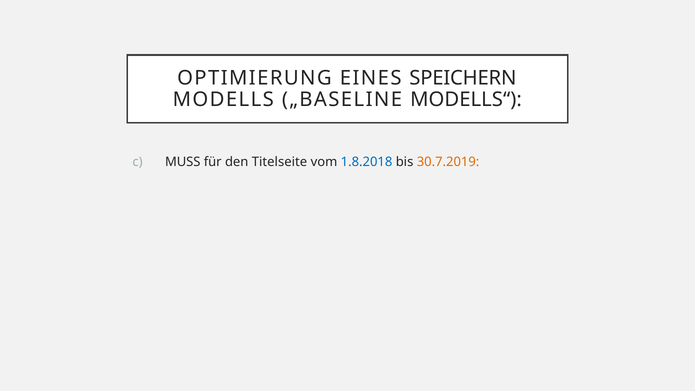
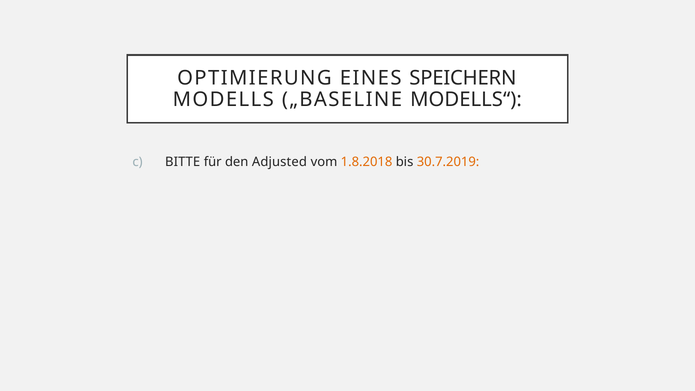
MUSS: MUSS -> BITTE
Titelseite: Titelseite -> Adjusted
1.8.2018 colour: blue -> orange
